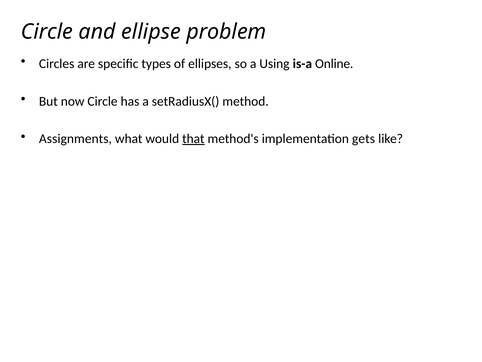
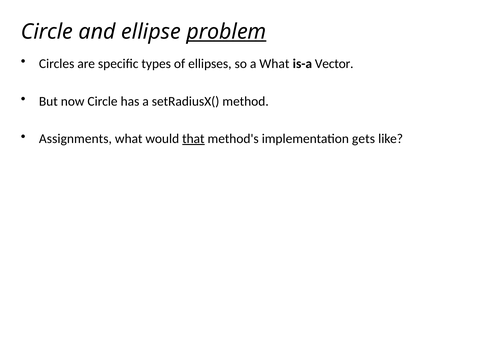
problem underline: none -> present
a Using: Using -> What
Online: Online -> Vector
